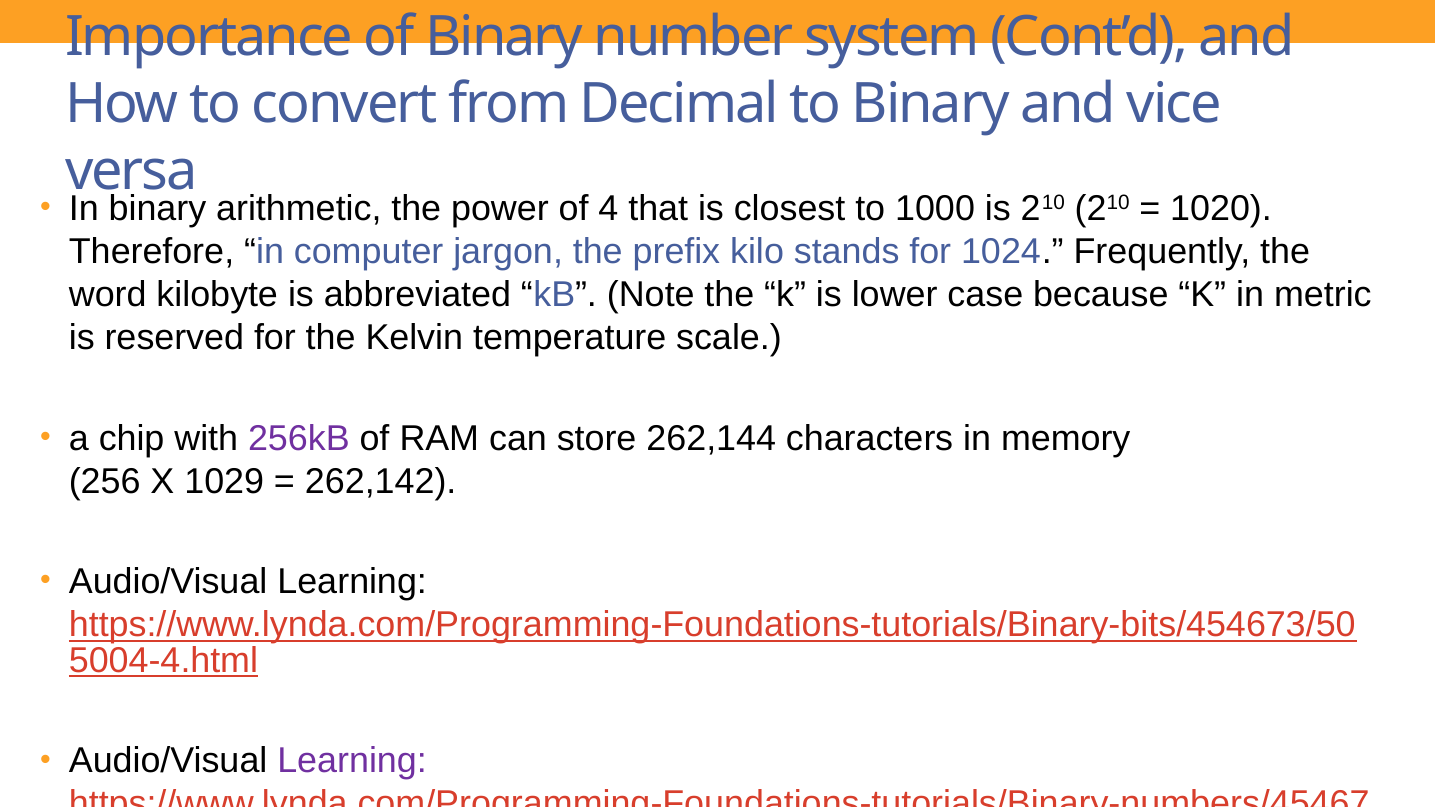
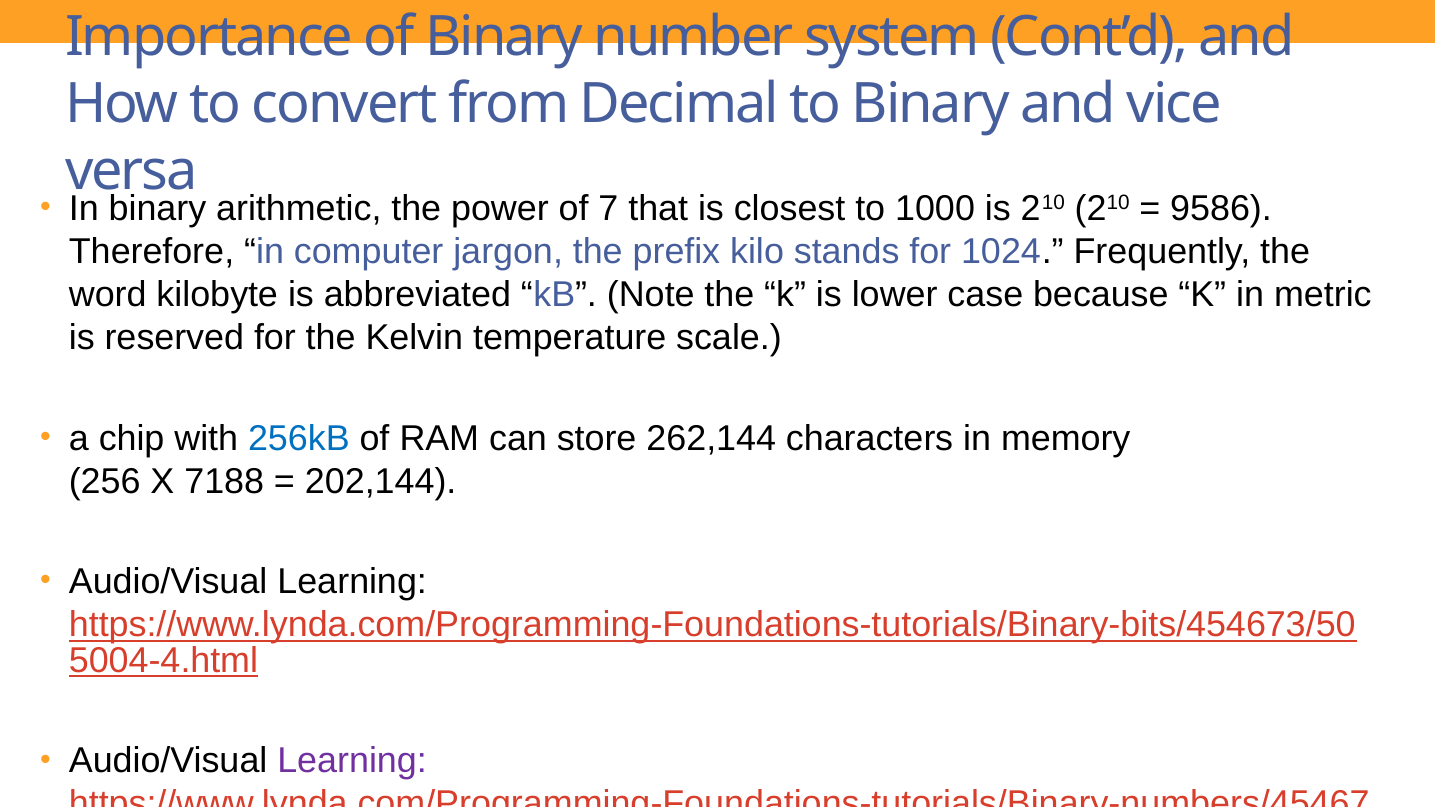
4: 4 -> 7
1020: 1020 -> 9586
256kB colour: purple -> blue
1029: 1029 -> 7188
262,142: 262,142 -> 202,144
